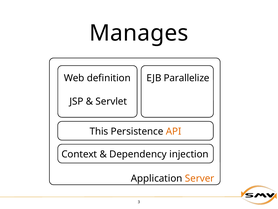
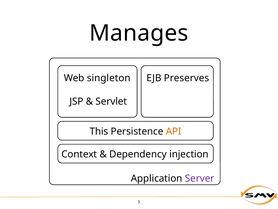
Parallelize: Parallelize -> Preserves
definition: definition -> singleton
Server colour: orange -> purple
